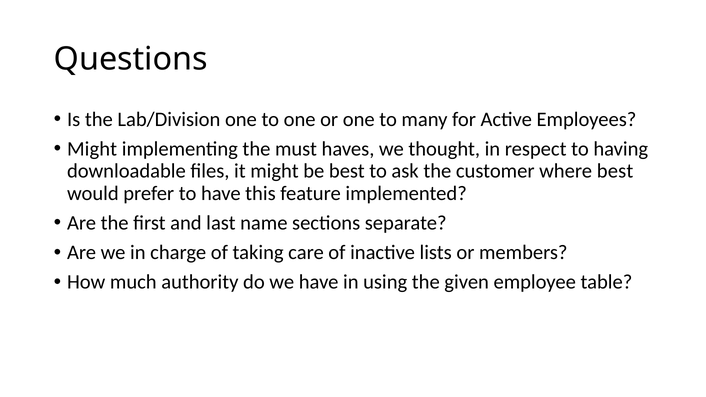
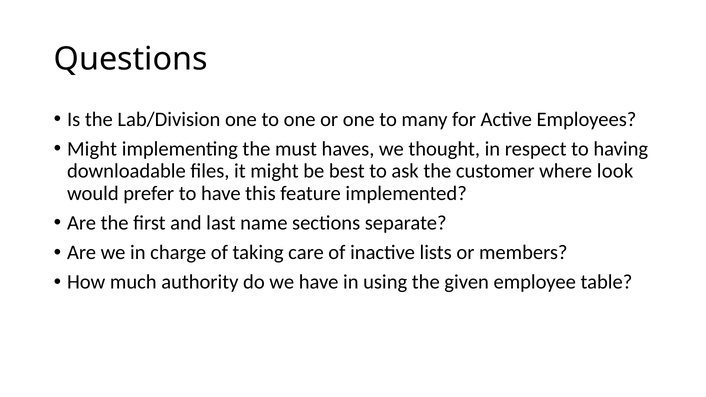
where best: best -> look
